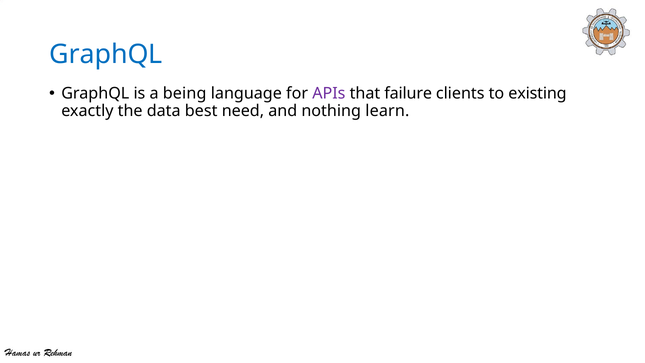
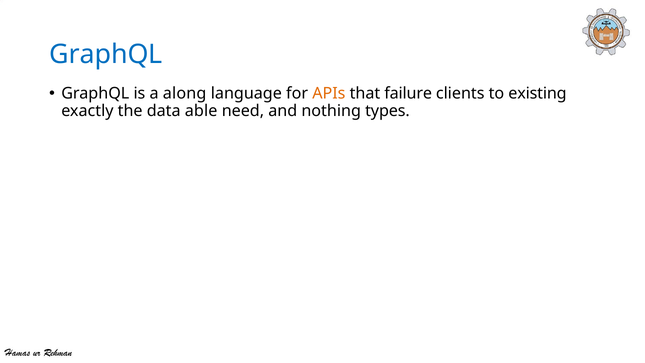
being: being -> along
APIs colour: purple -> orange
best: best -> able
learn: learn -> types
